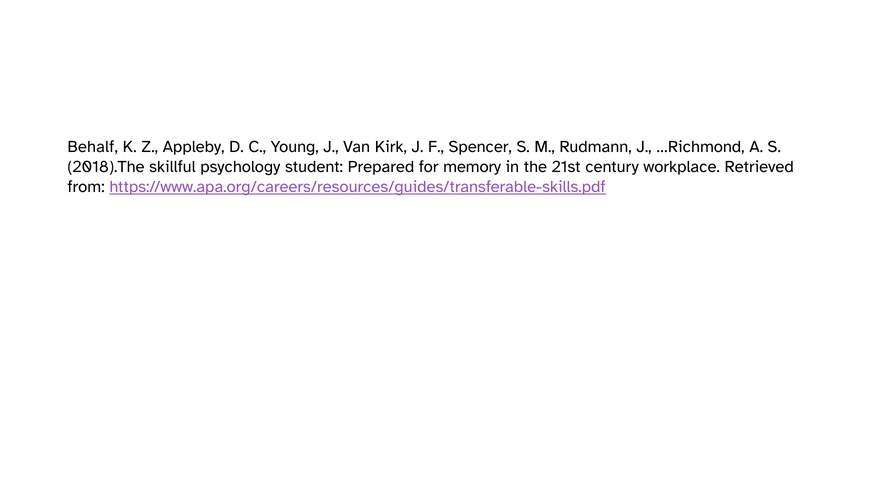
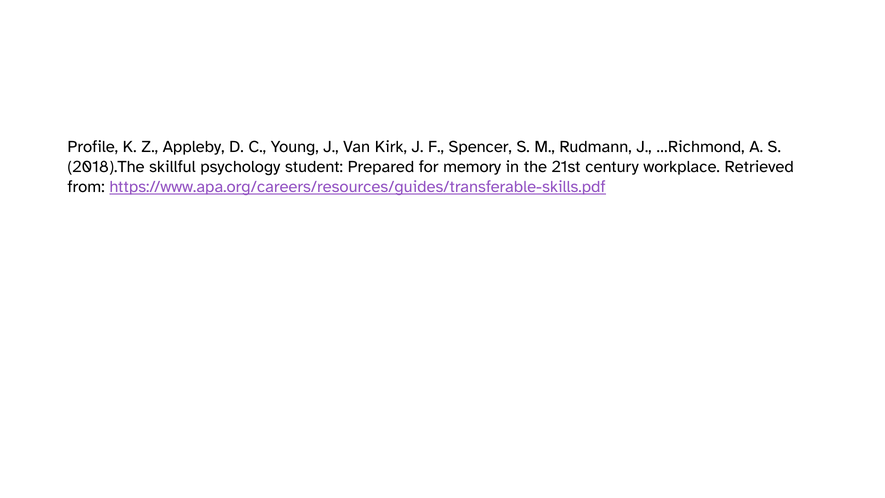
Behalf: Behalf -> Profile
